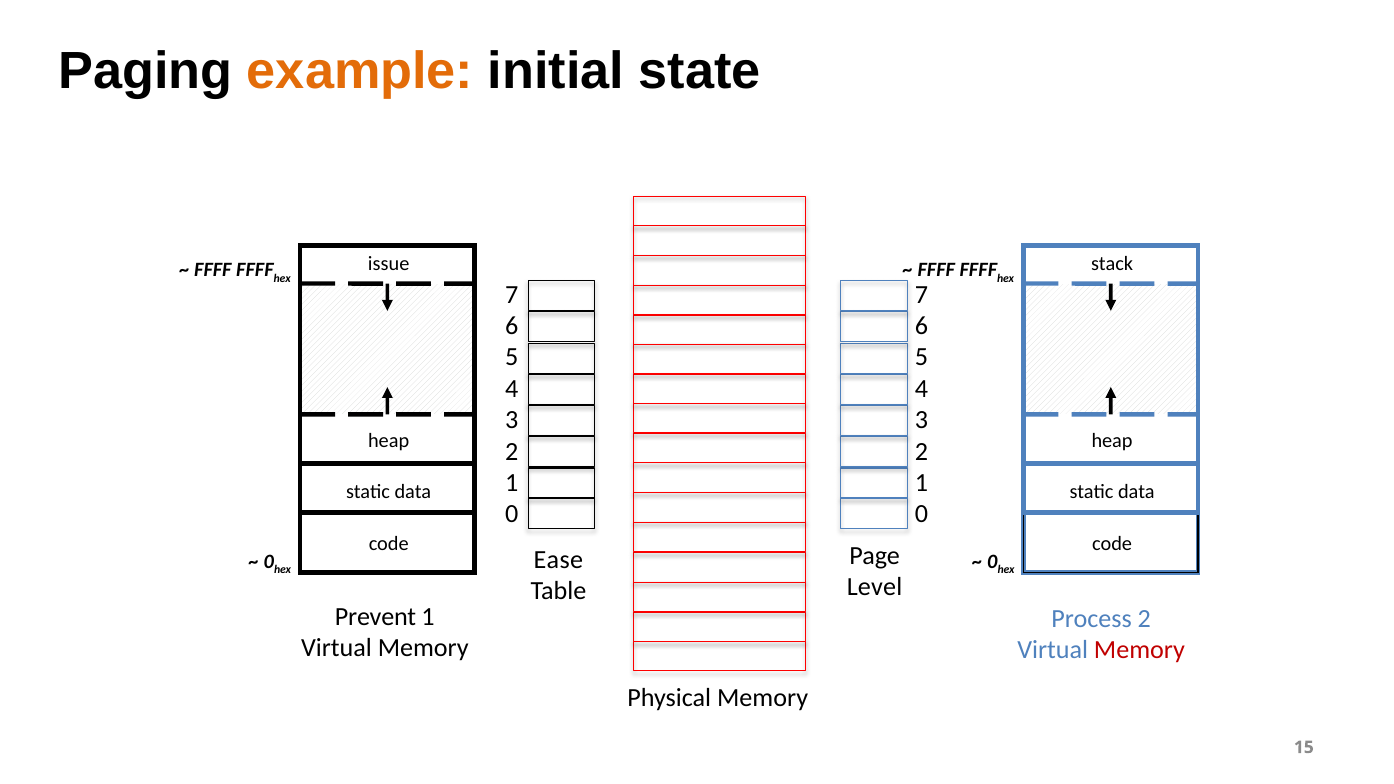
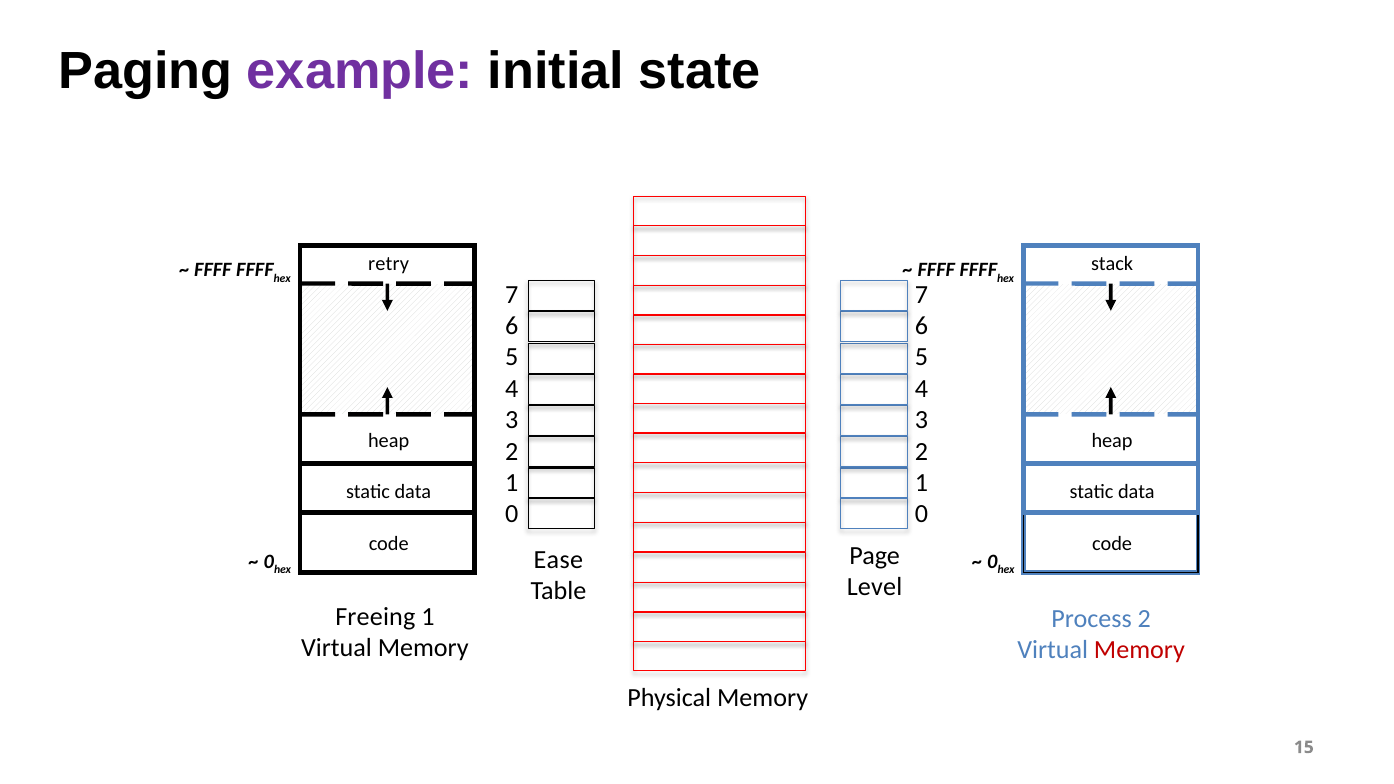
example colour: orange -> purple
issue: issue -> retry
Prevent: Prevent -> Freeing
